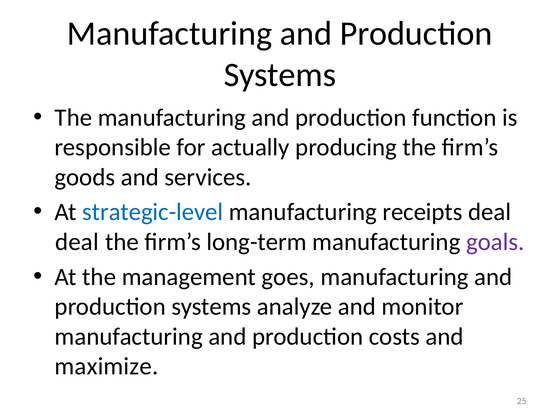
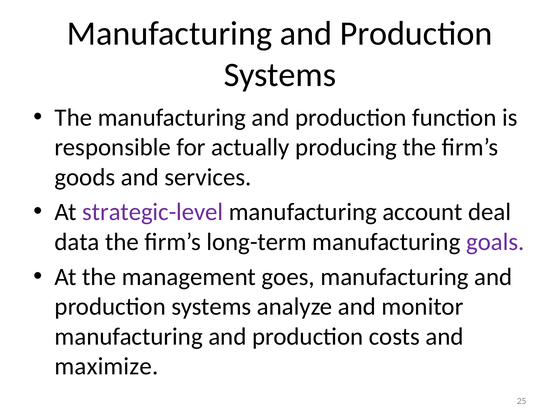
strategic-level colour: blue -> purple
receipts: receipts -> account
deal at (77, 242): deal -> data
